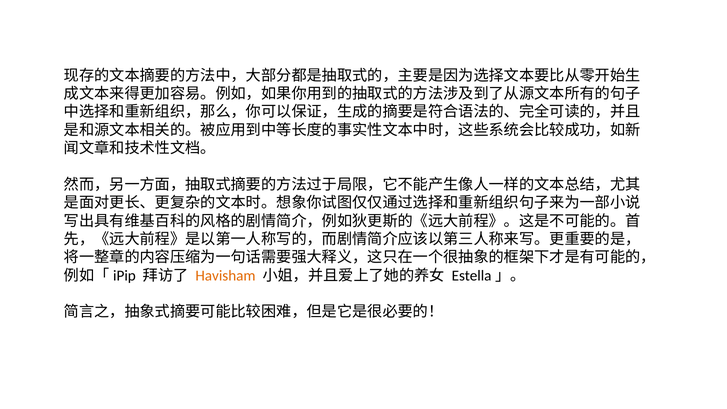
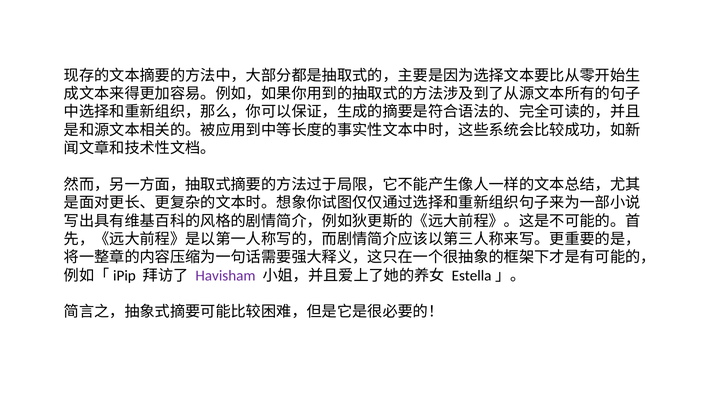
Havisham colour: orange -> purple
